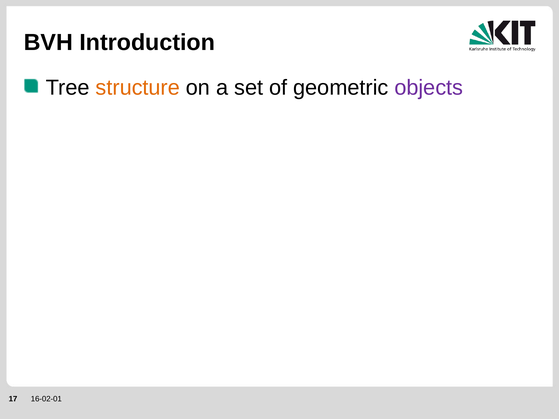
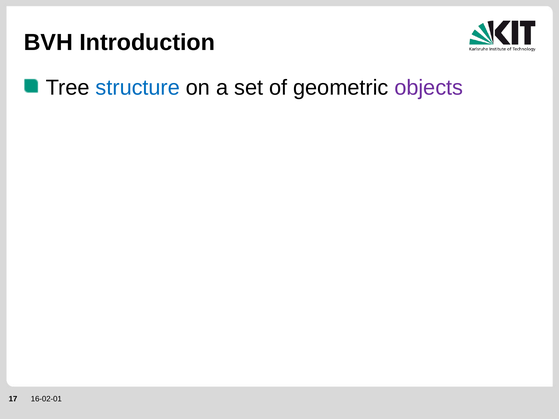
structure colour: orange -> blue
